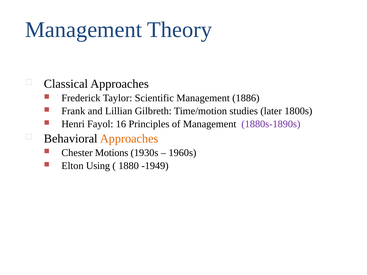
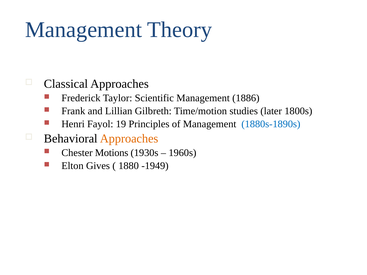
16: 16 -> 19
1880s-1890s colour: purple -> blue
Using: Using -> Gives
